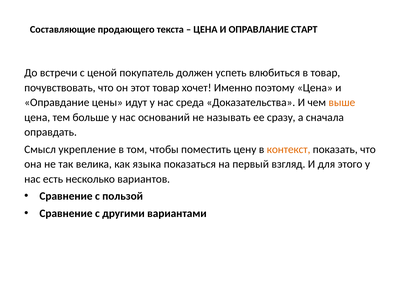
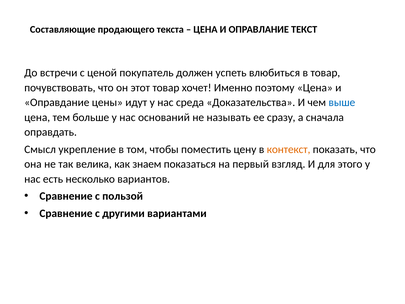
СТАРТ: СТАРТ -> ТЕКСТ
выше colour: orange -> blue
языка: языка -> знаем
